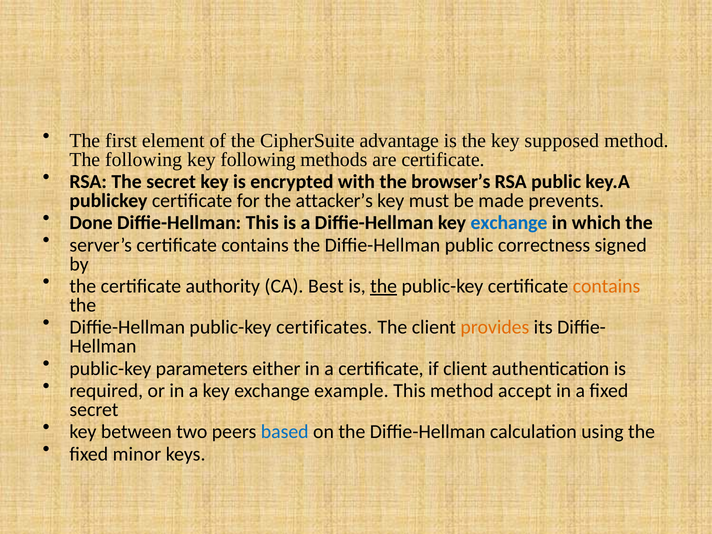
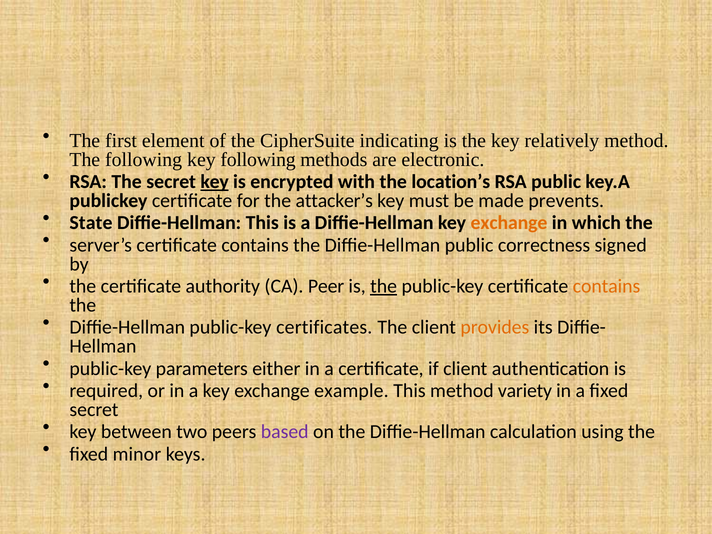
advantage: advantage -> indicating
supposed: supposed -> relatively
are certificate: certificate -> electronic
key at (215, 182) underline: none -> present
browser’s: browser’s -> location’s
Done: Done -> State
exchange at (509, 223) colour: blue -> orange
Best: Best -> Peer
accept: accept -> variety
based colour: blue -> purple
